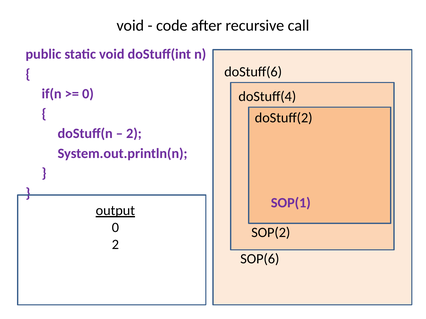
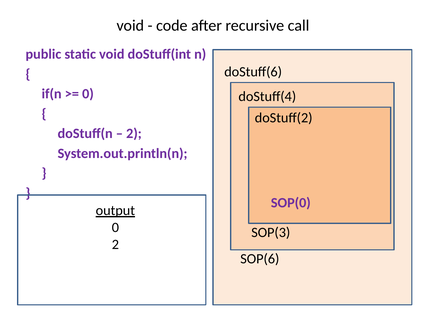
SOP(1: SOP(1 -> SOP(0
SOP(2: SOP(2 -> SOP(3
